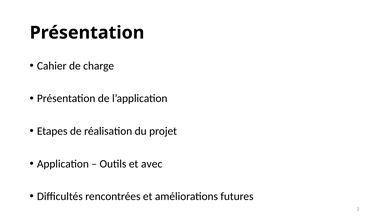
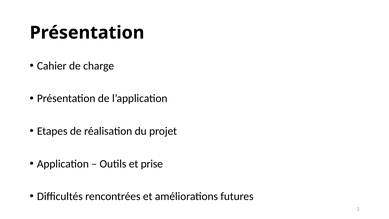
avec: avec -> prise
